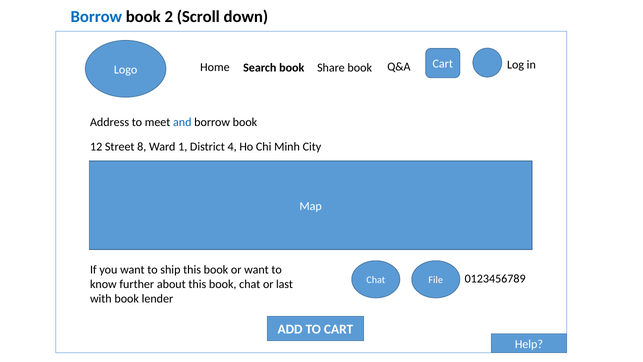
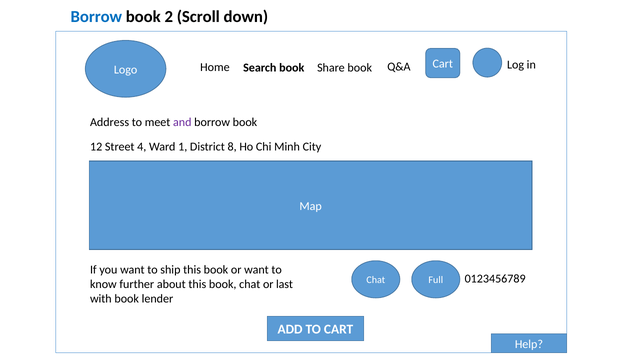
and colour: blue -> purple
8: 8 -> 4
4: 4 -> 8
File: File -> Full
